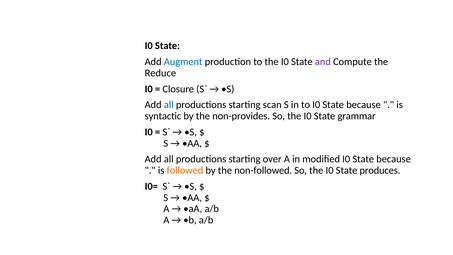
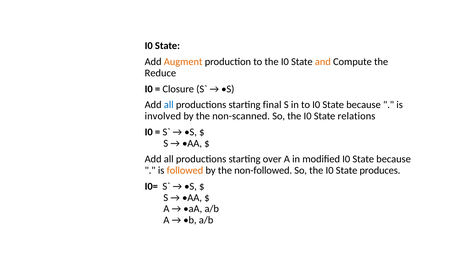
Augment colour: blue -> orange
and colour: purple -> orange
scan: scan -> final
syntactic: syntactic -> involved
non-provides: non-provides -> non-scanned
grammar: grammar -> relations
